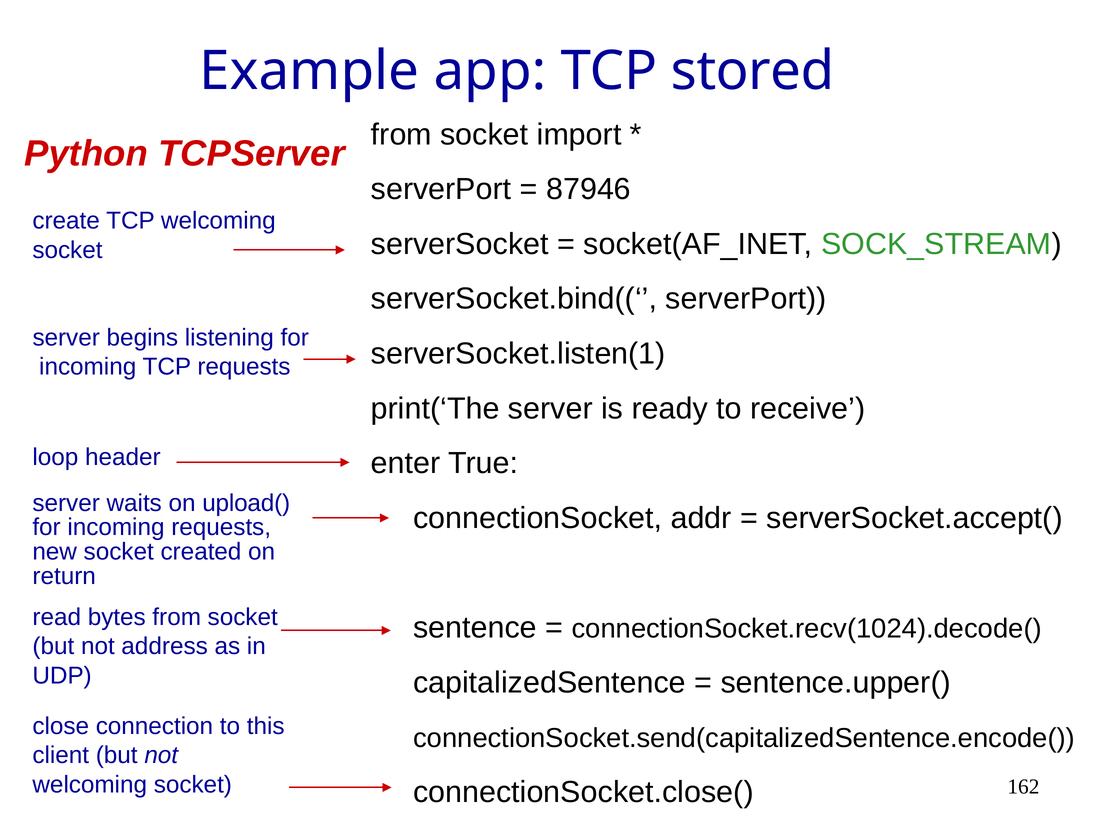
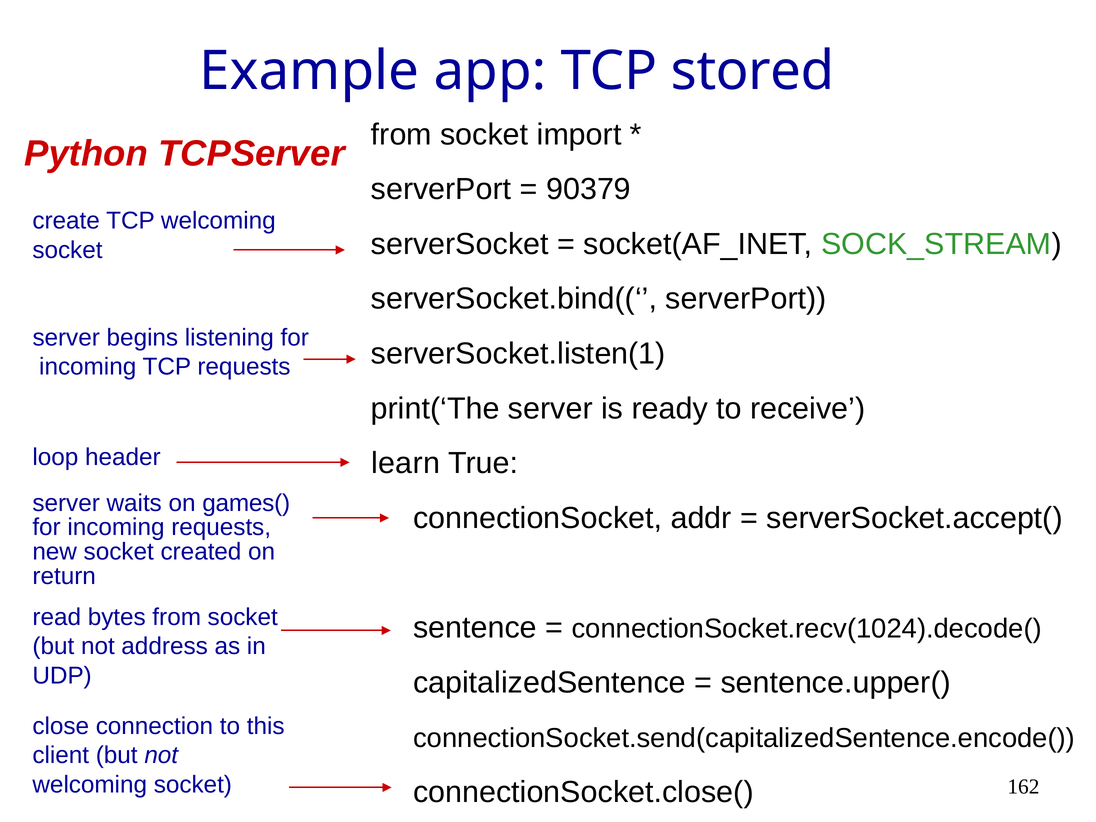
87946: 87946 -> 90379
enter: enter -> learn
upload(: upload( -> games(
